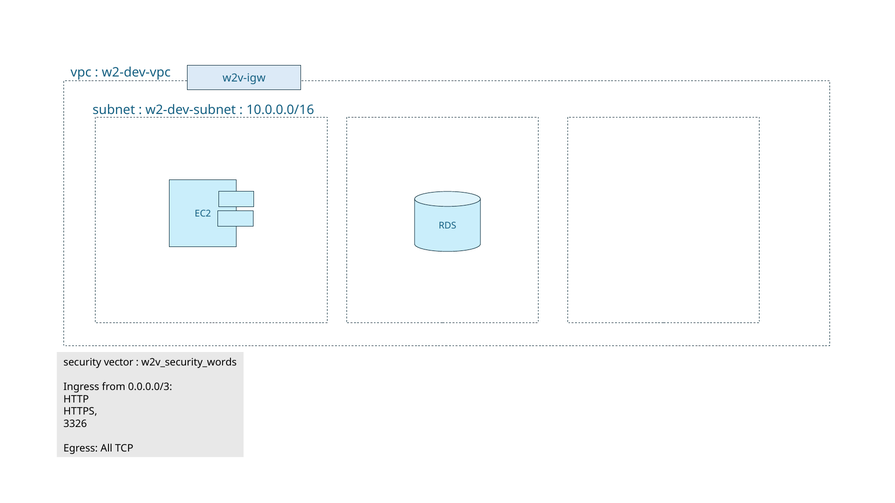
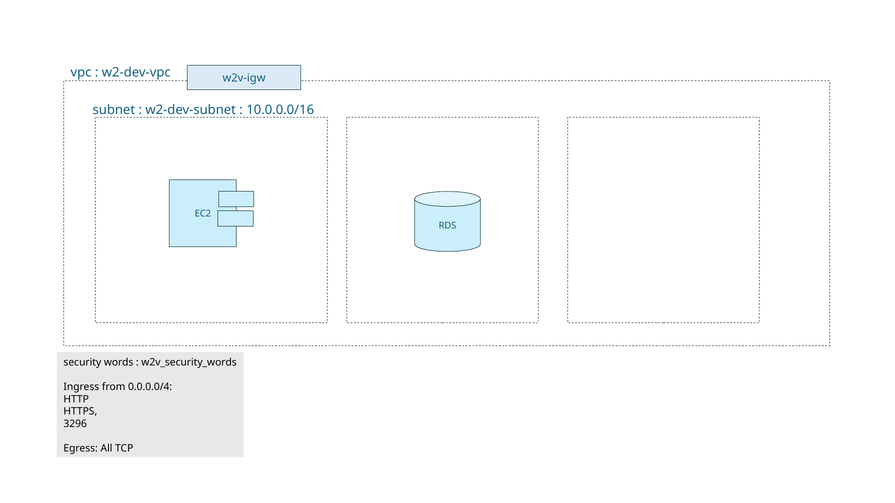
vector: vector -> words
0.0.0.0/3: 0.0.0.0/3 -> 0.0.0.0/4
3326: 3326 -> 3296
